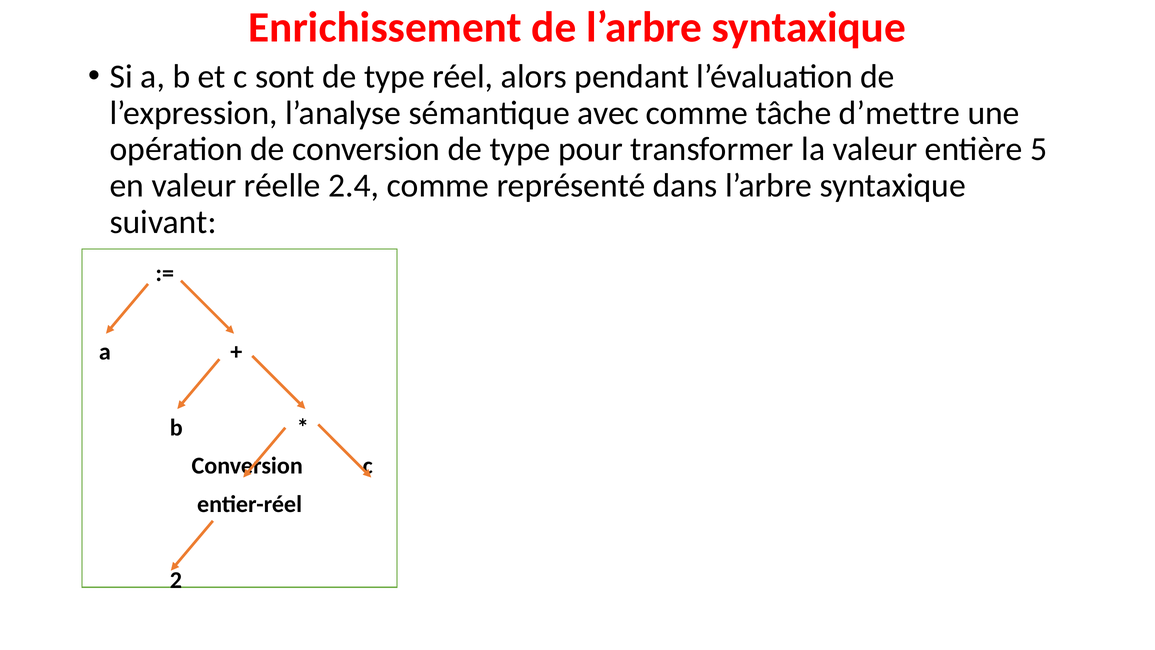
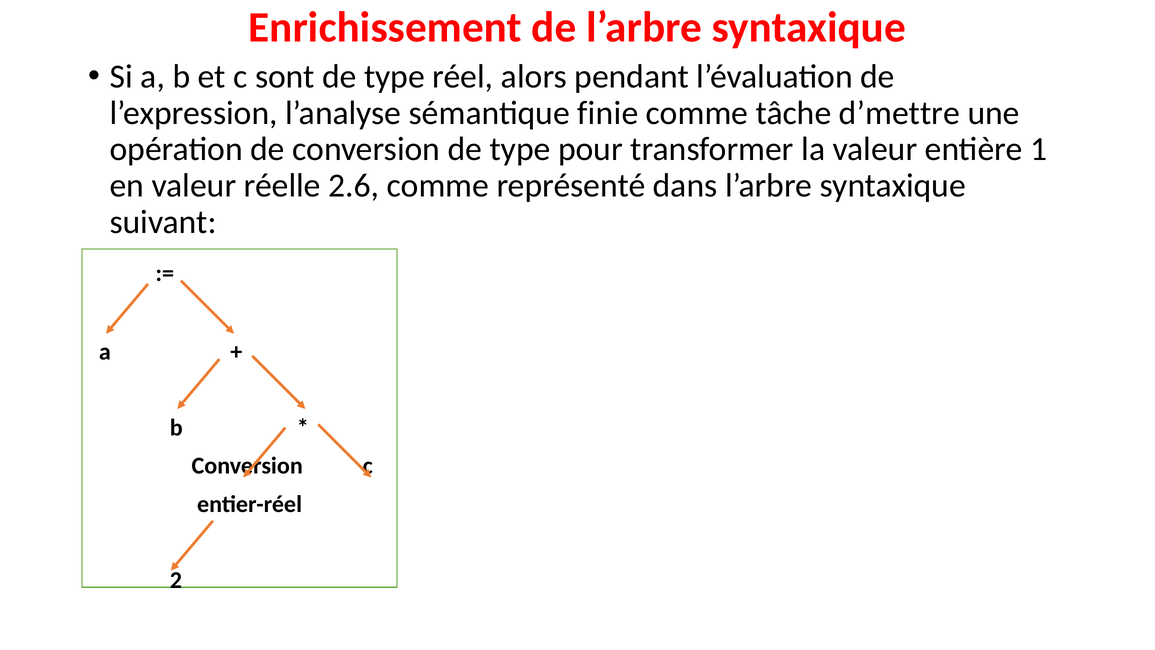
avec: avec -> finie
5: 5 -> 1
2.4: 2.4 -> 2.6
